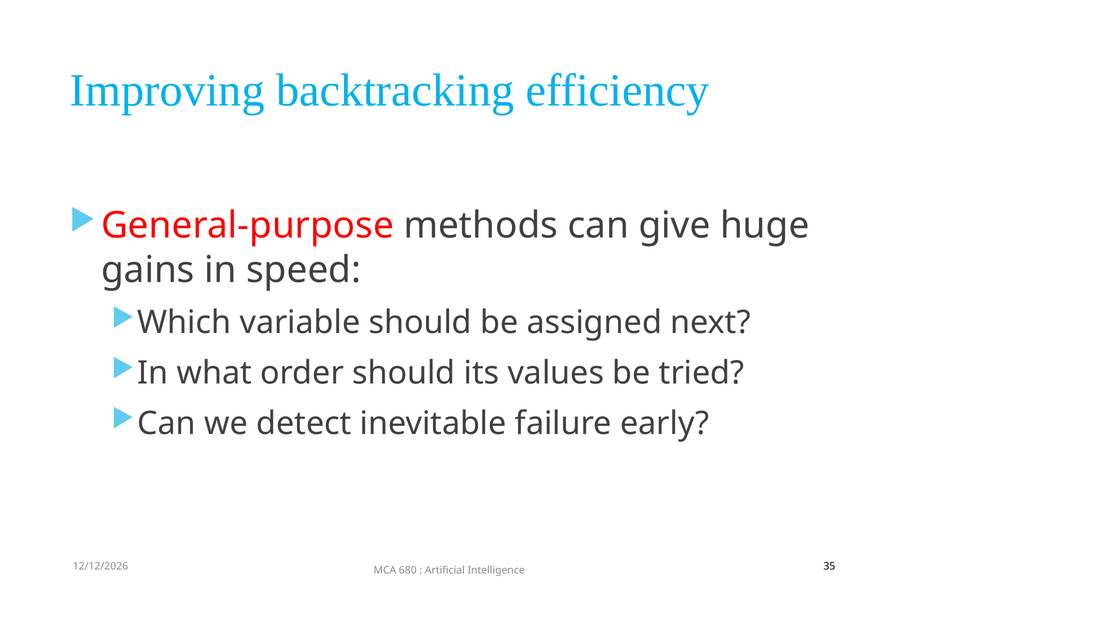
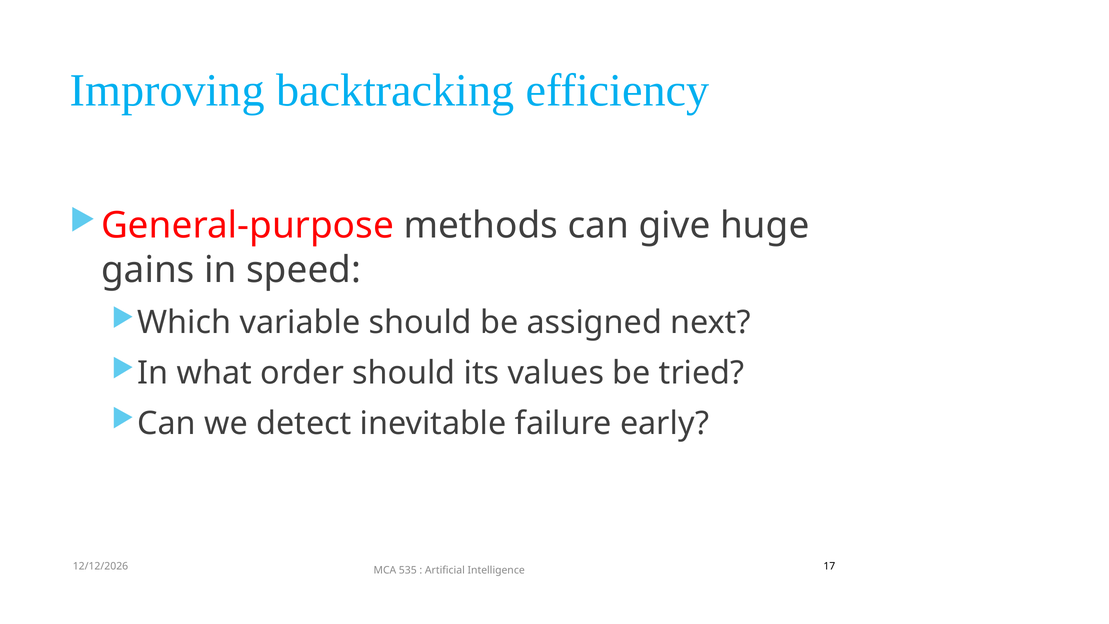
680: 680 -> 535
35: 35 -> 17
